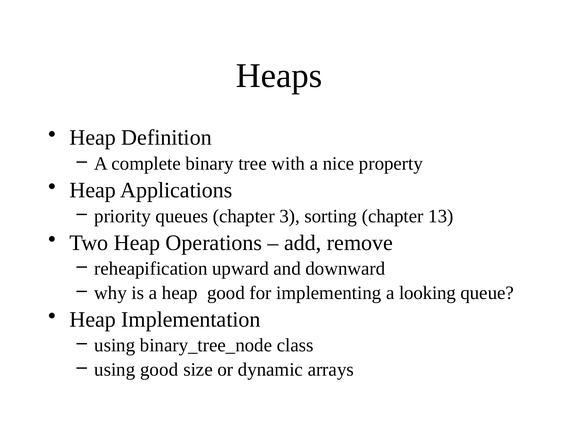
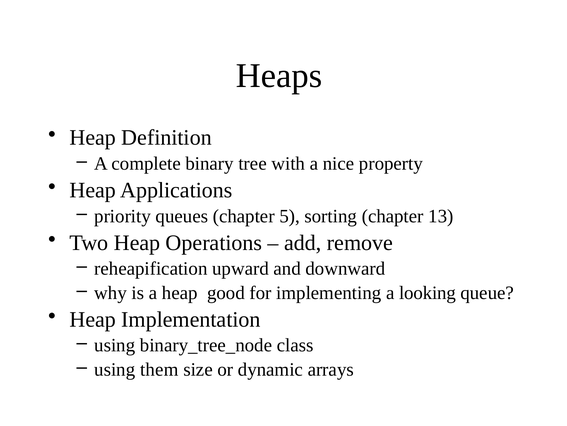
3: 3 -> 5
using good: good -> them
